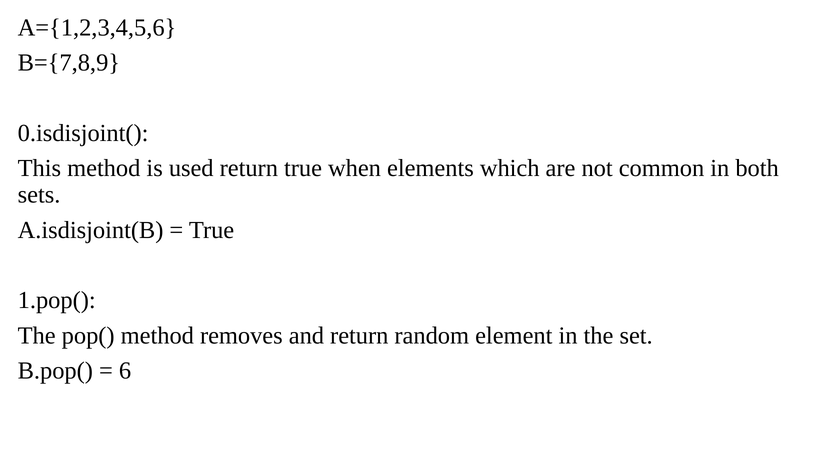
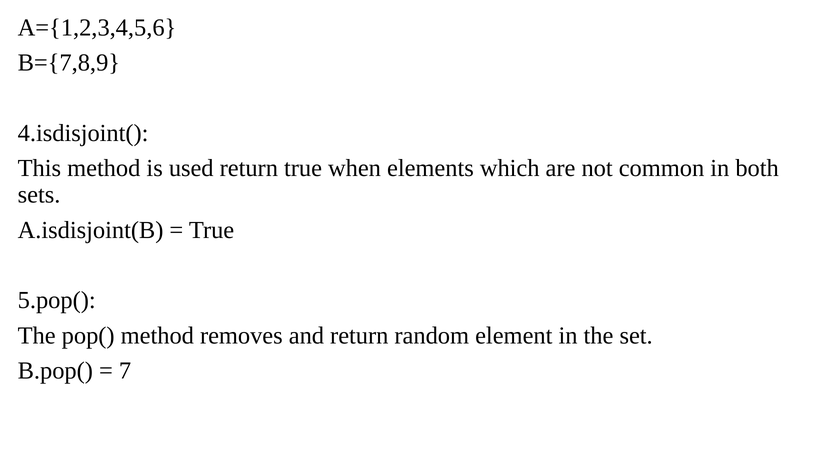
0.isdisjoint(: 0.isdisjoint( -> 4.isdisjoint(
1.pop(: 1.pop( -> 5.pop(
6: 6 -> 7
